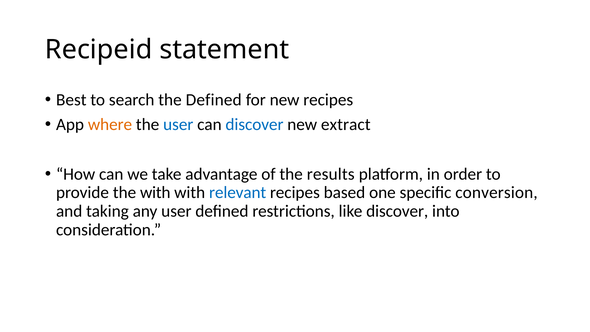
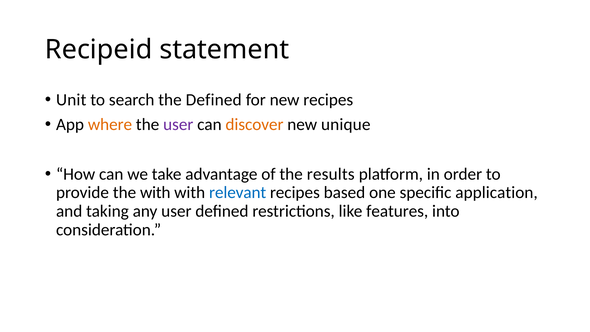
Best: Best -> Unit
user at (178, 124) colour: blue -> purple
discover at (254, 124) colour: blue -> orange
extract: extract -> unique
conversion: conversion -> application
like discover: discover -> features
